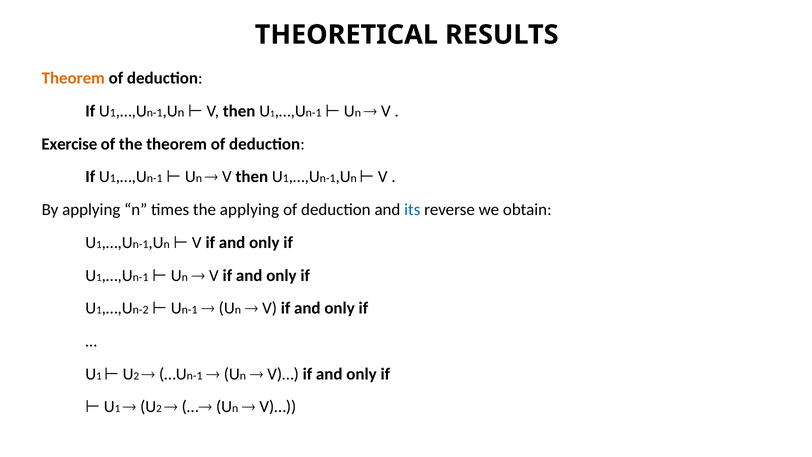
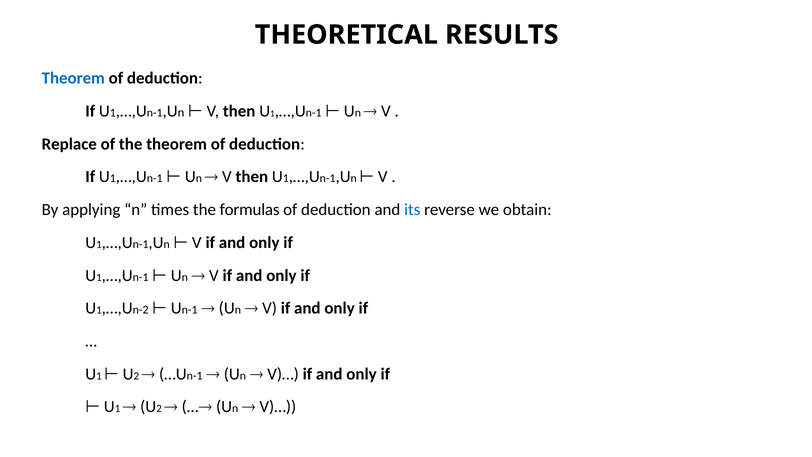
Theorem at (73, 78) colour: orange -> blue
Exercise: Exercise -> Replace
the applying: applying -> formulas
